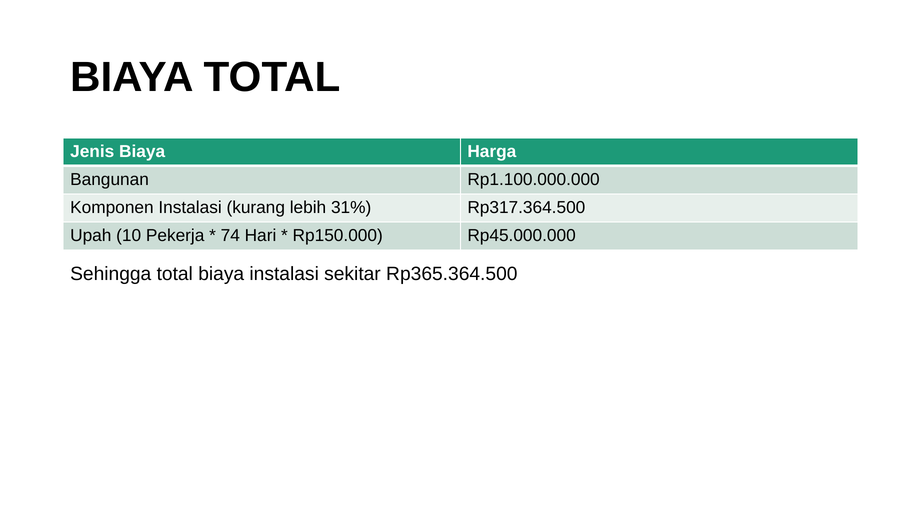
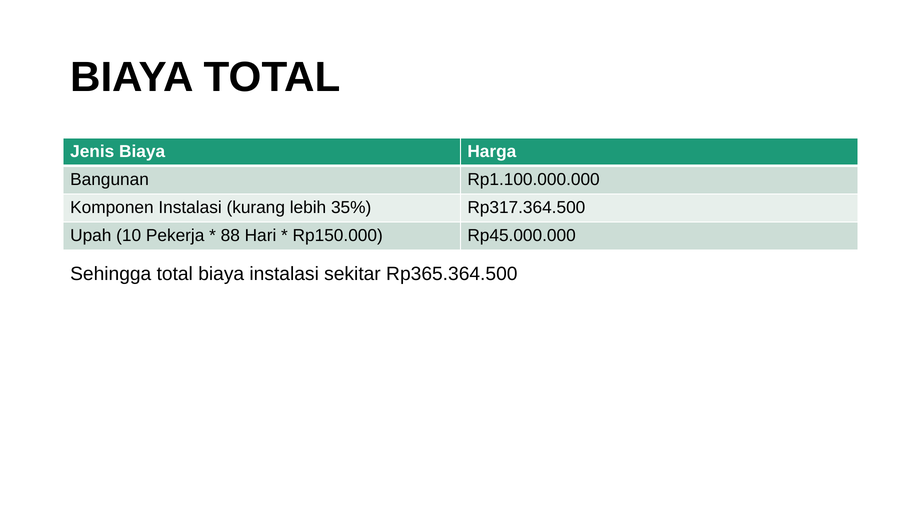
31%: 31% -> 35%
74: 74 -> 88
